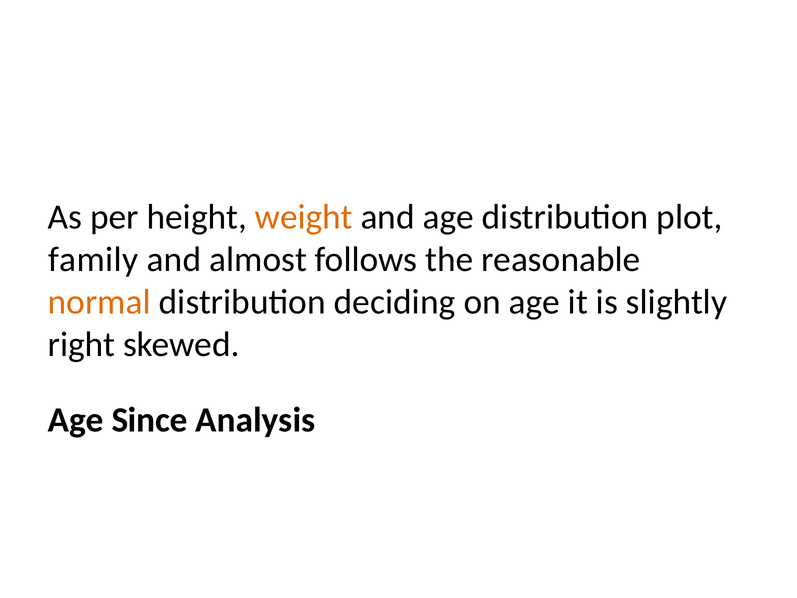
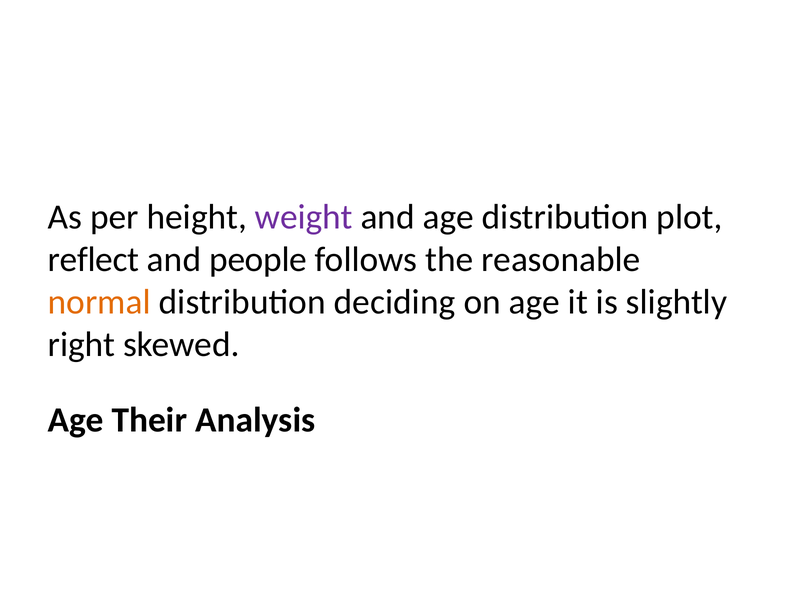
weight colour: orange -> purple
family: family -> reflect
almost: almost -> people
Since: Since -> Their
